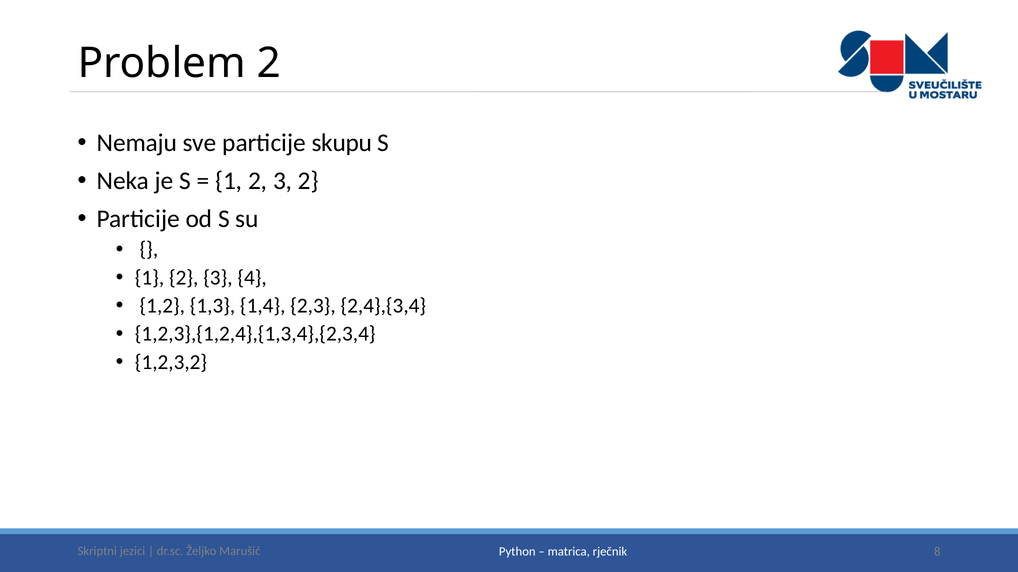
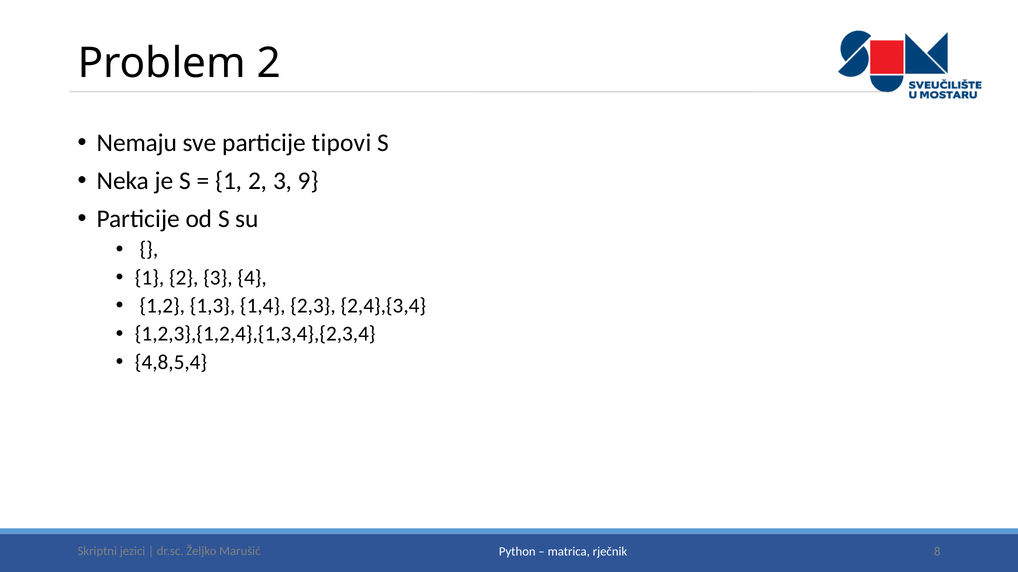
skupu: skupu -> tipovi
3 2: 2 -> 9
1,2,3,2: 1,2,3,2 -> 4,8,5,4
